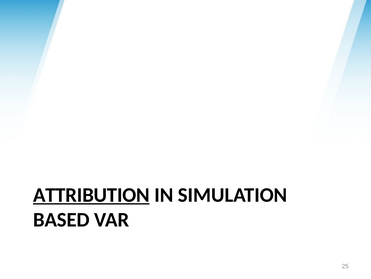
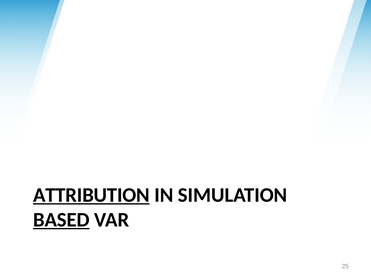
BASED underline: none -> present
